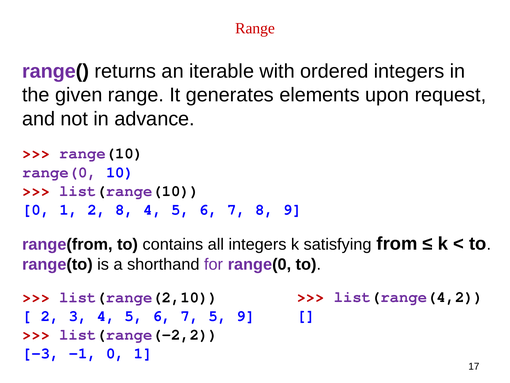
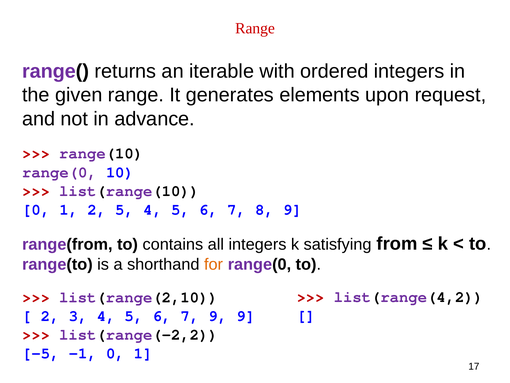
2 8: 8 -> 5
for colour: purple -> orange
7 5: 5 -> 9
-3: -3 -> -5
